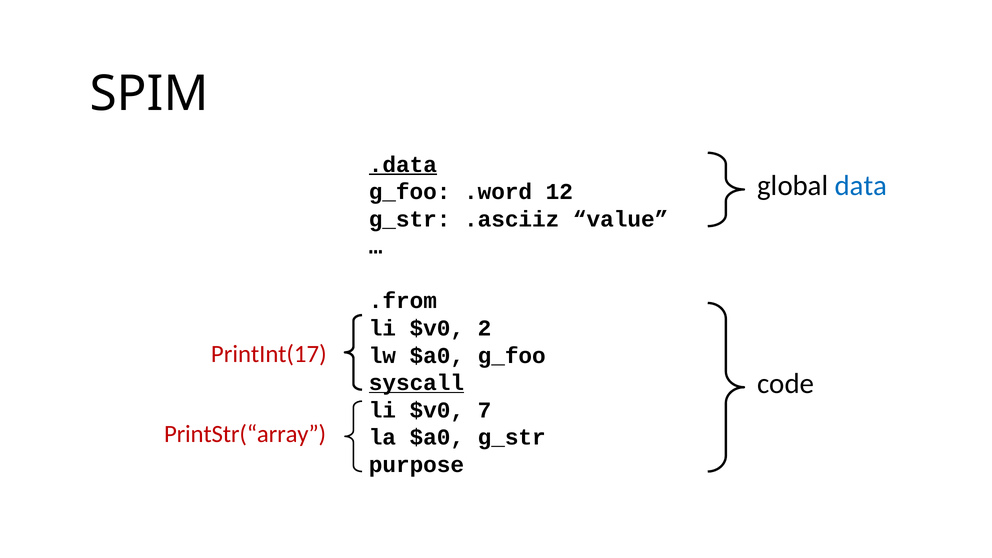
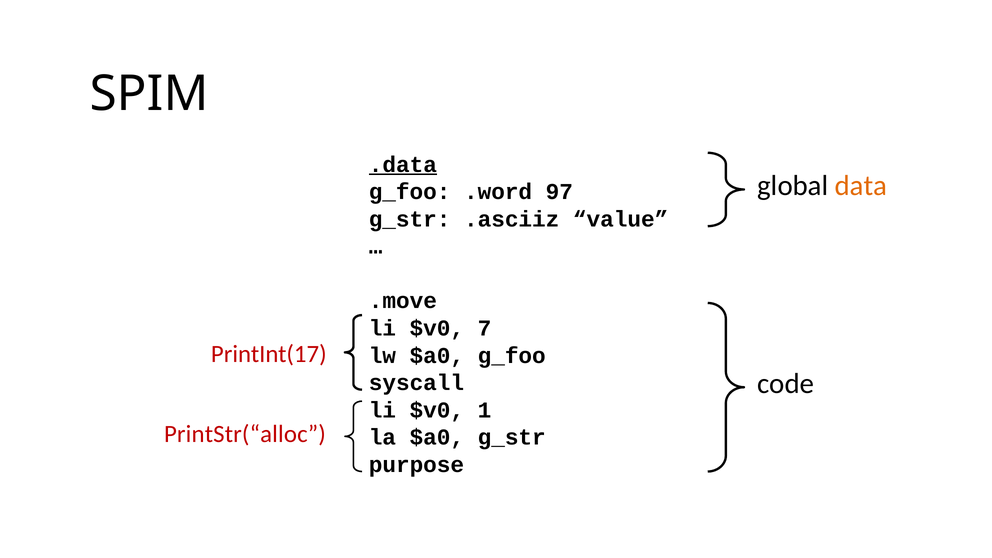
data colour: blue -> orange
12: 12 -> 97
.from: .from -> .move
2: 2 -> 7
syscall underline: present -> none
7: 7 -> 1
PrintStr(“array: PrintStr(“array -> PrintStr(“alloc
